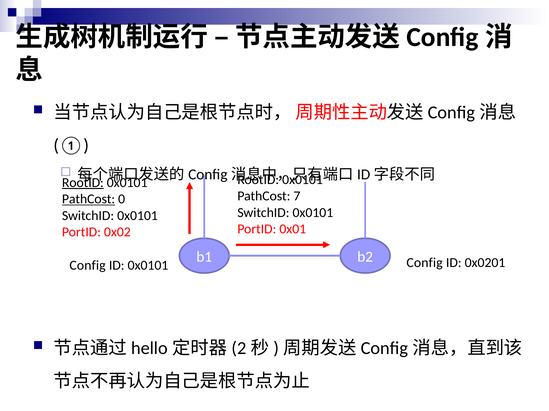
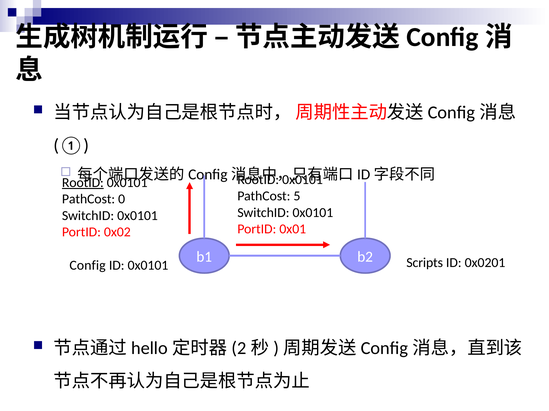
7: 7 -> 5
PathCost at (89, 199) underline: present -> none
0x0101 Config: Config -> Scripts
